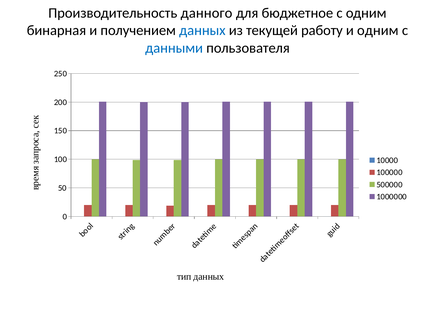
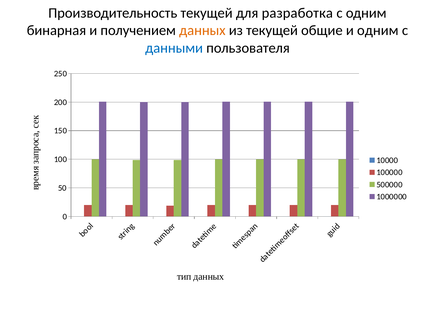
Производительность данного: данного -> текущей
бюджетное: бюджетное -> разработка
данных at (202, 31) colour: blue -> orange
работу: работу -> общие
